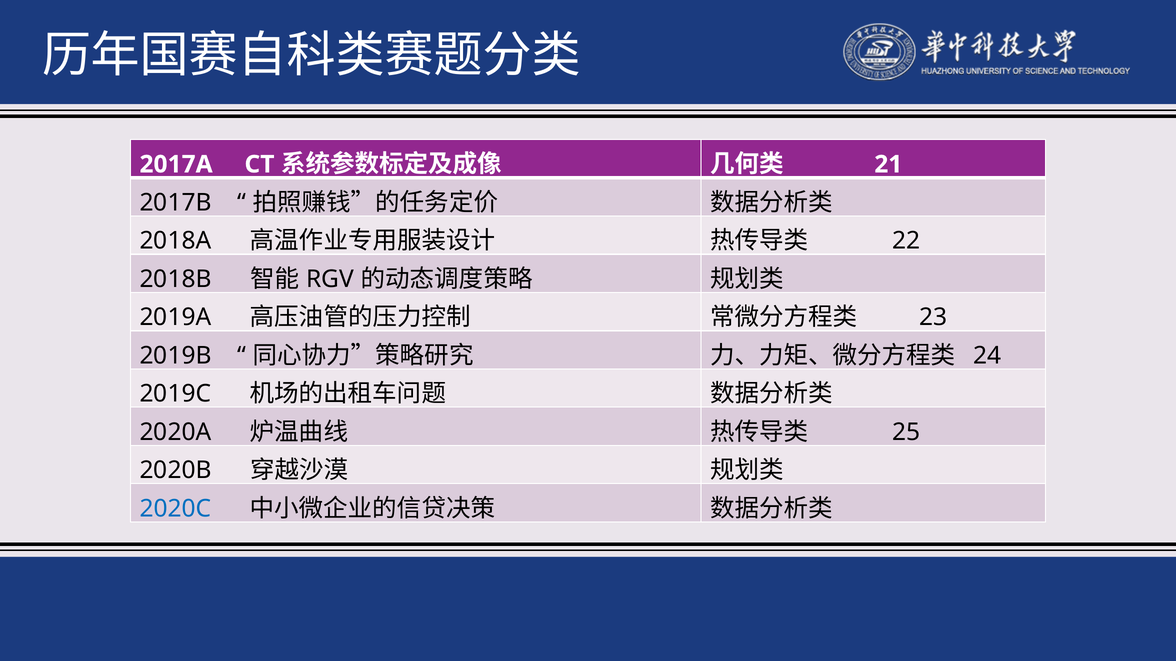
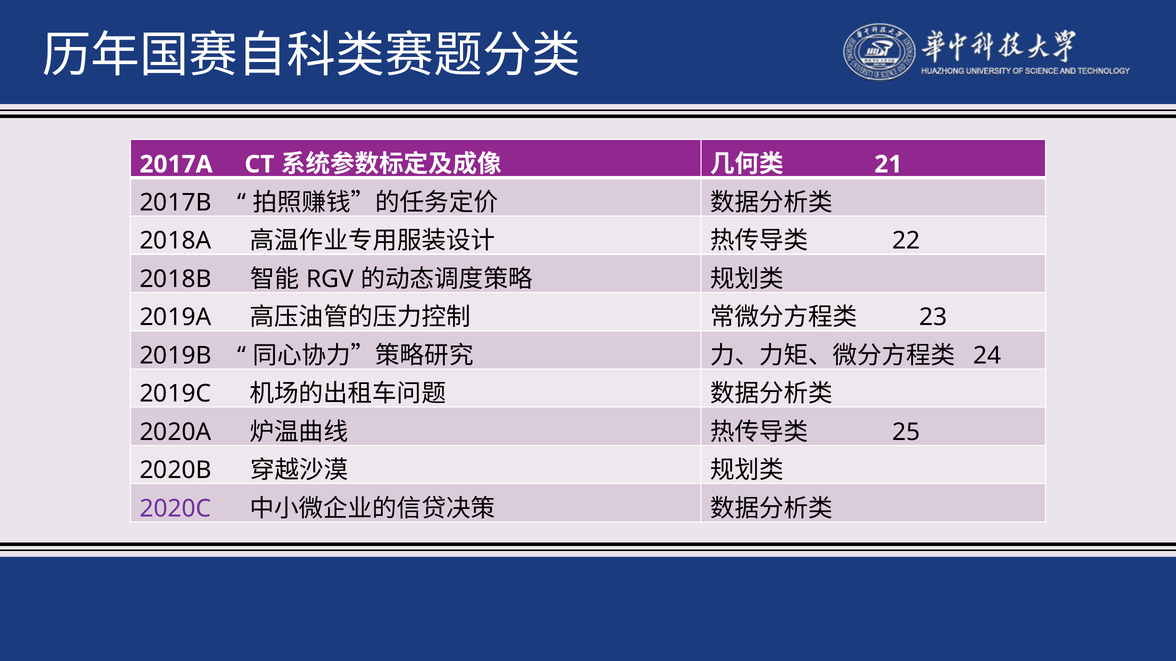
2020C colour: blue -> purple
